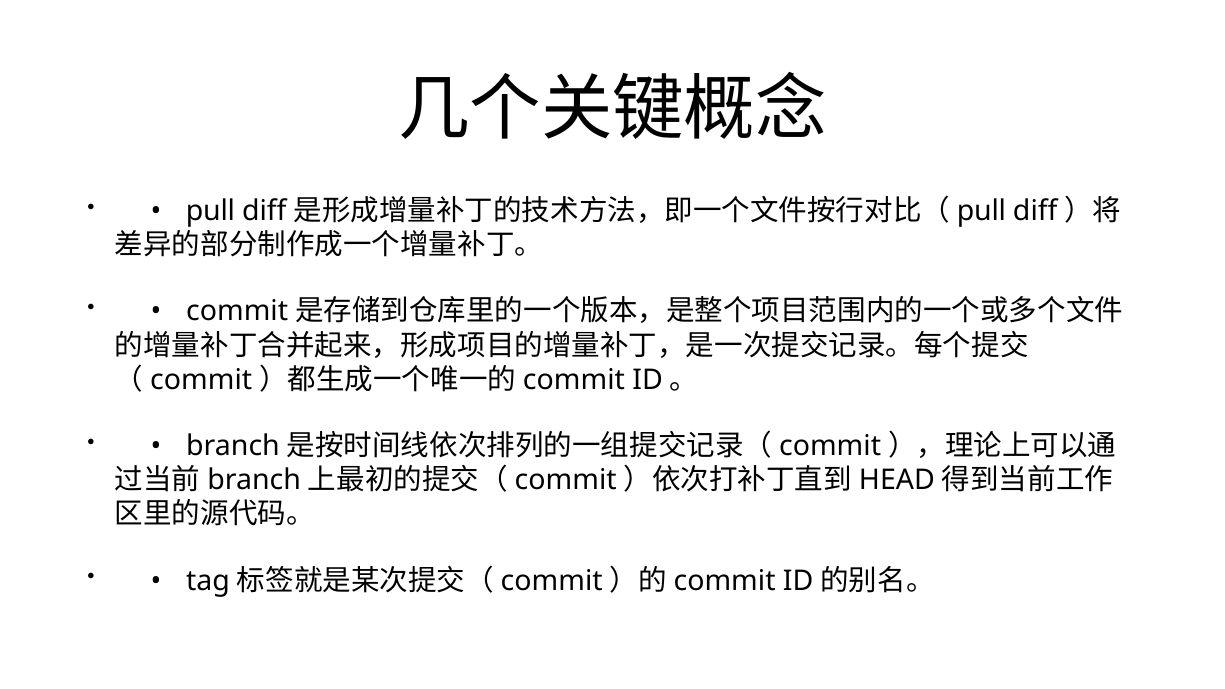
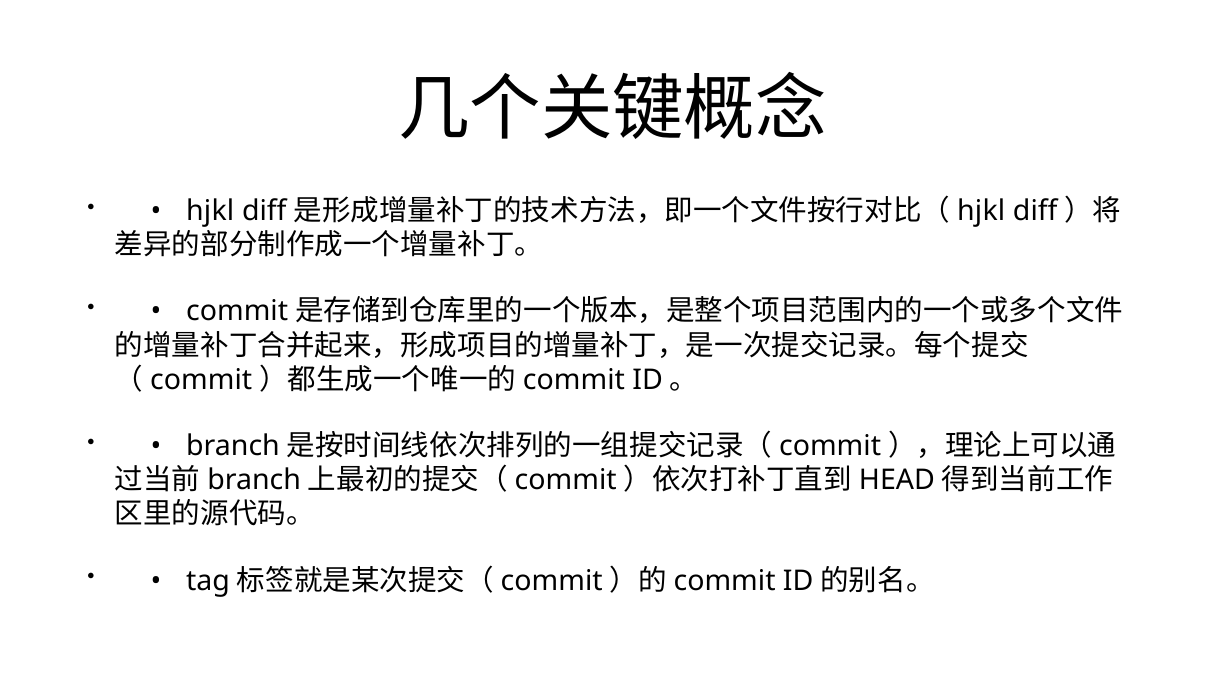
pull at (211, 211): pull -> hjkl
pull at (981, 211): pull -> hjkl
